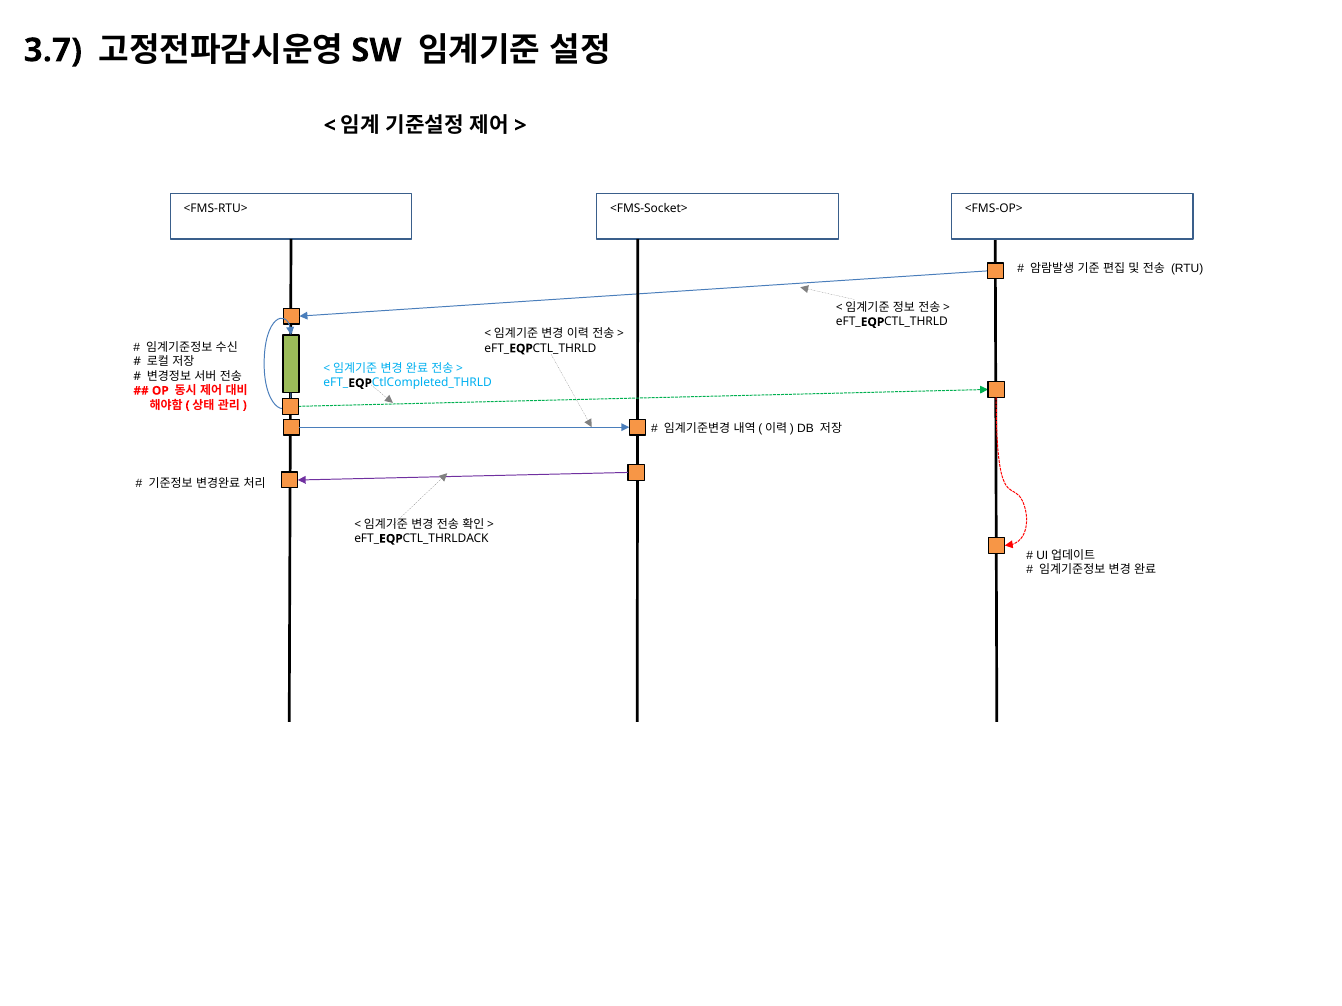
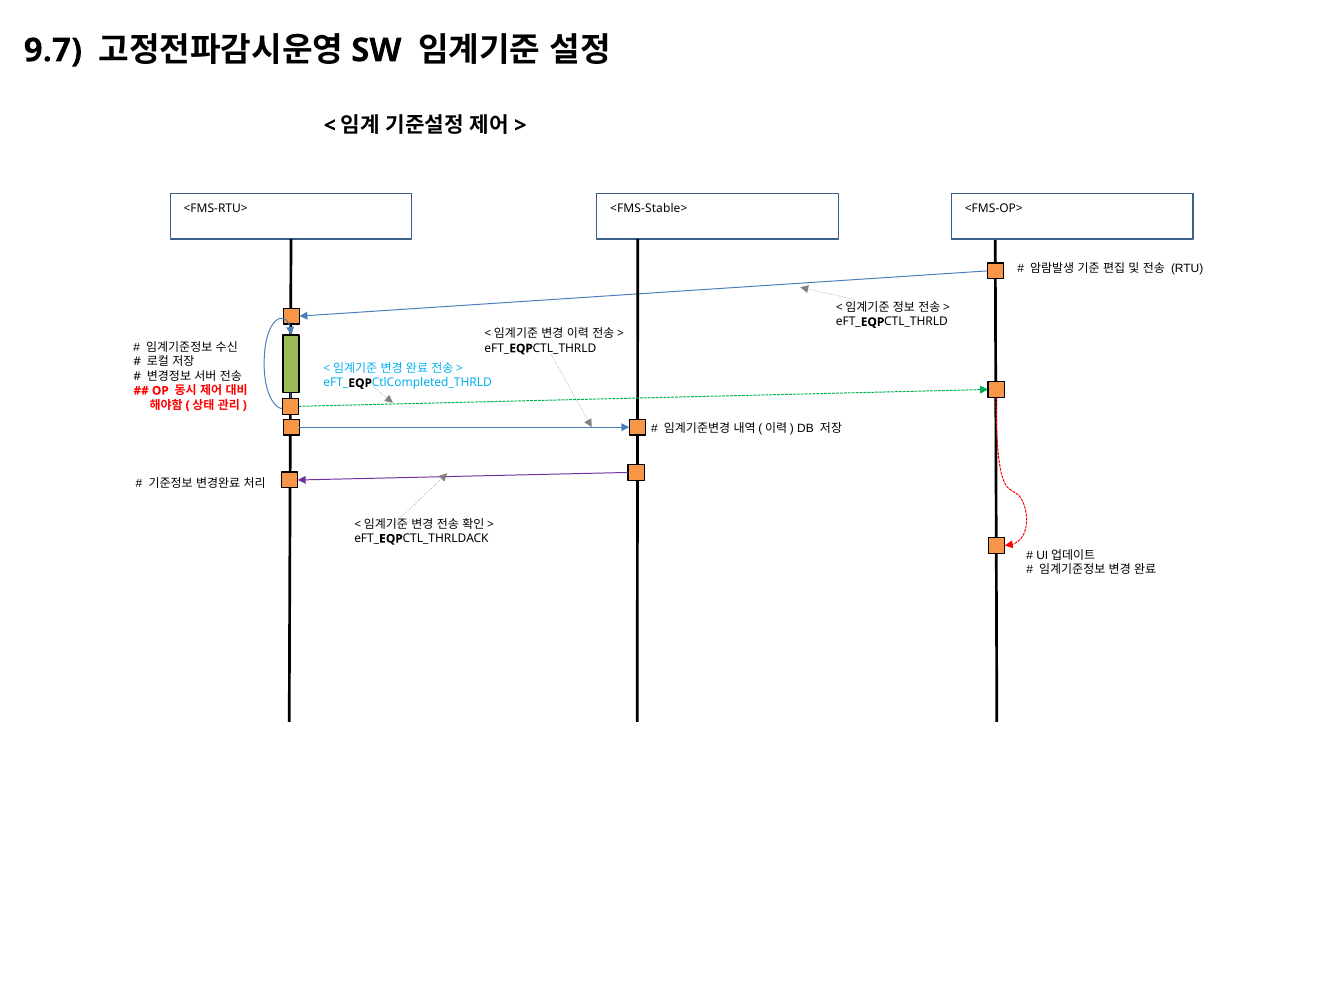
3.7: 3.7 -> 9.7
<FMS-Socket>: <FMS-Socket> -> <FMS-Stable>
